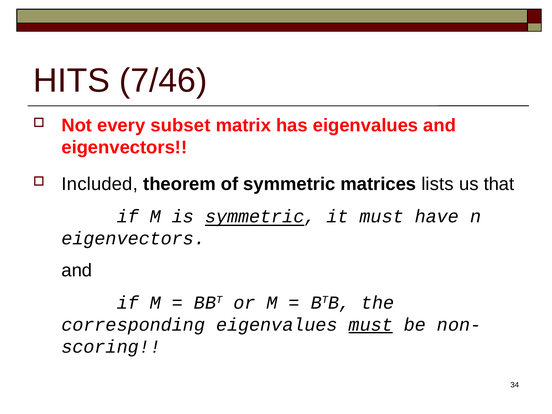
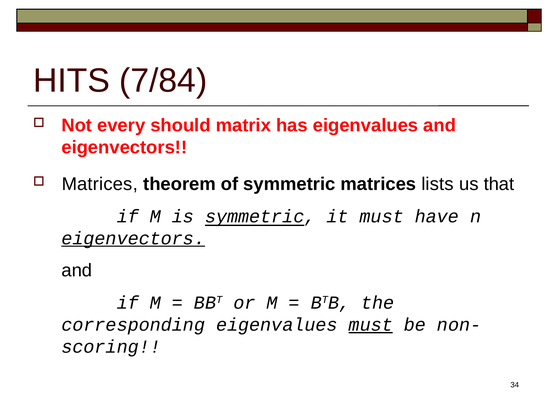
7/46: 7/46 -> 7/84
subset: subset -> should
Included at (100, 184): Included -> Matrices
eigenvectors at (133, 238) underline: none -> present
